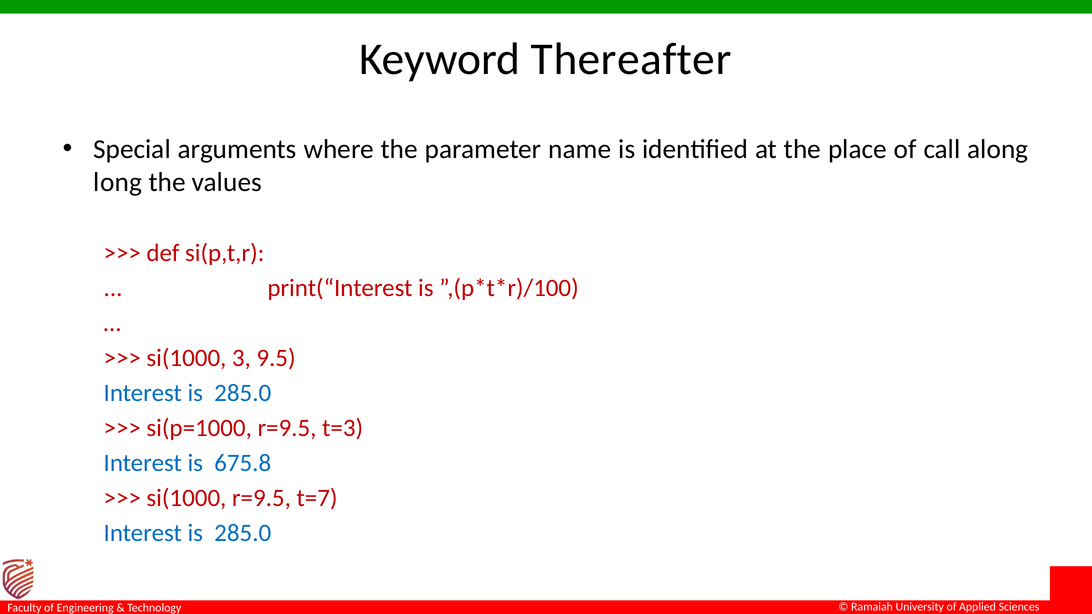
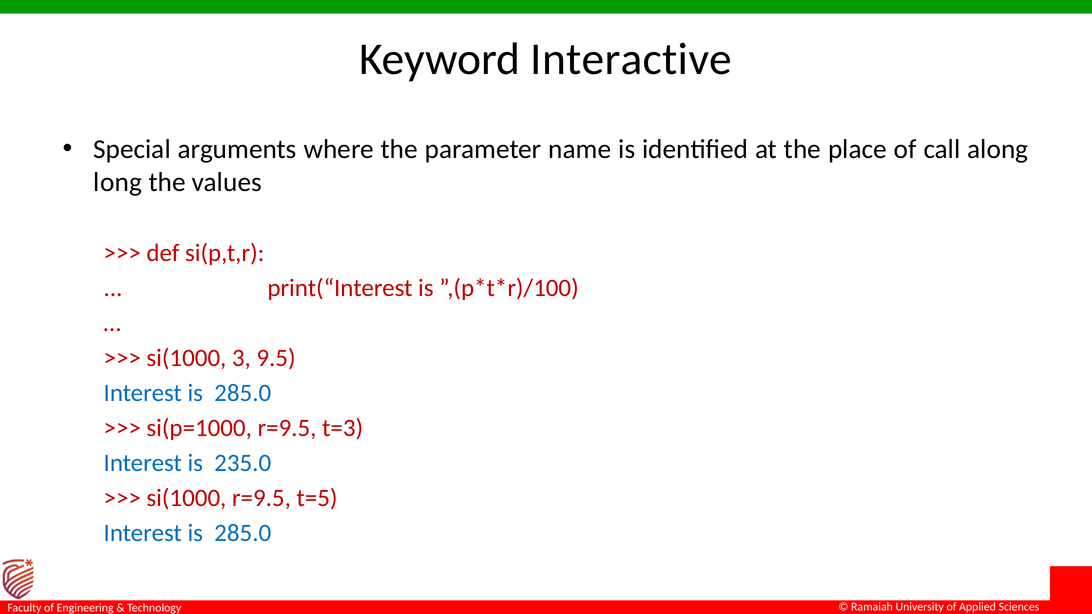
Thereafter: Thereafter -> Interactive
675.8: 675.8 -> 235.0
t=7: t=7 -> t=5
